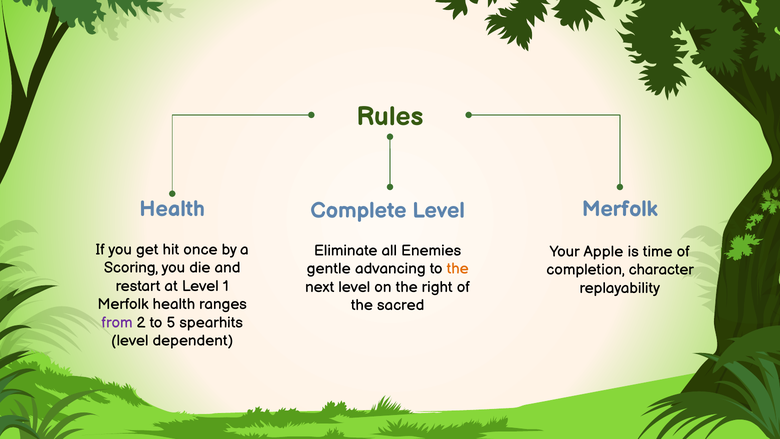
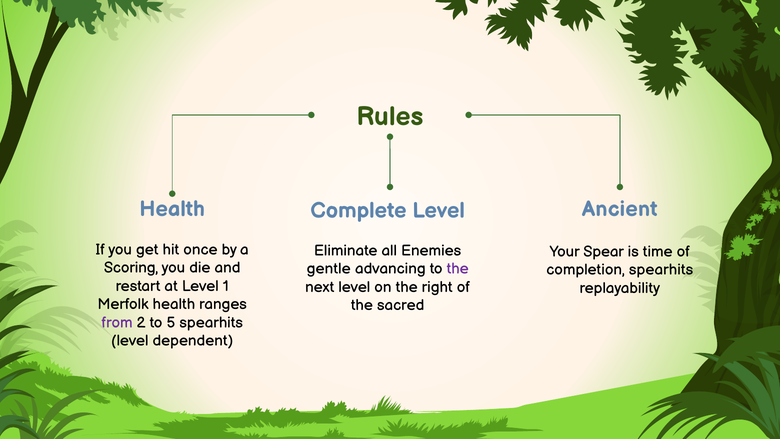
Merfolk at (620, 209): Merfolk -> Ancient
Apple: Apple -> Spear
the at (458, 269) colour: orange -> purple
completion character: character -> spearhits
